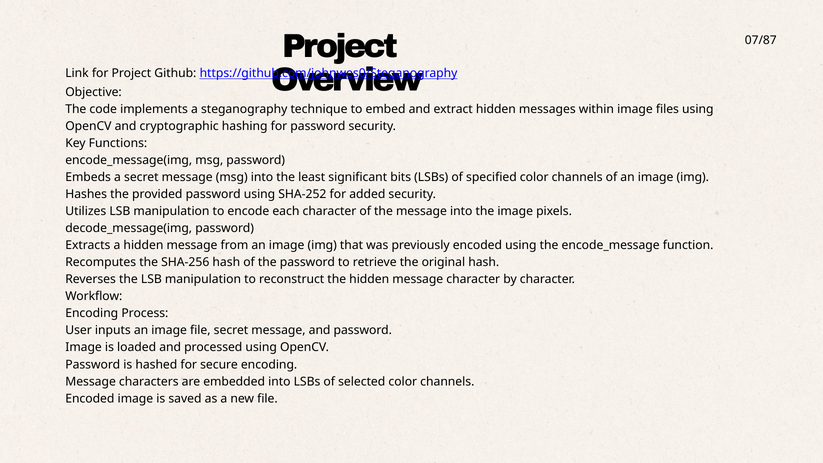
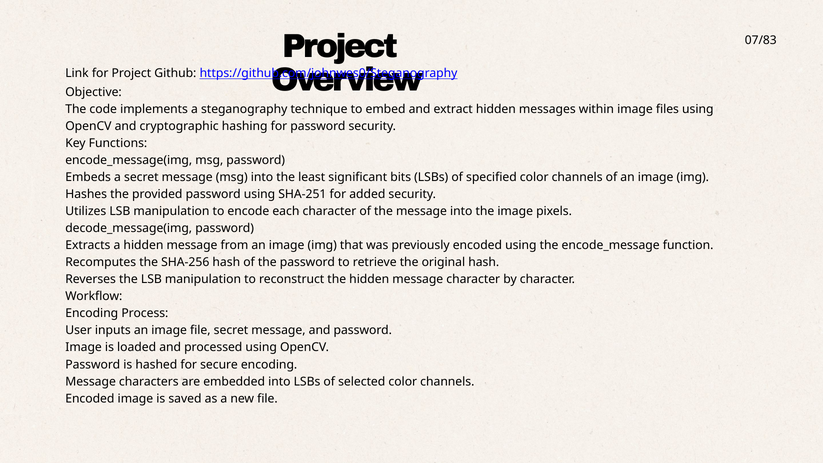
07/87: 07/87 -> 07/83
SHA-252: SHA-252 -> SHA-251
